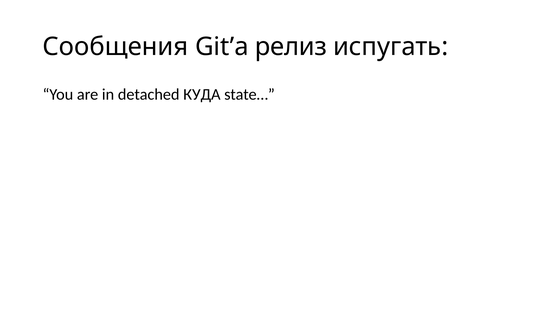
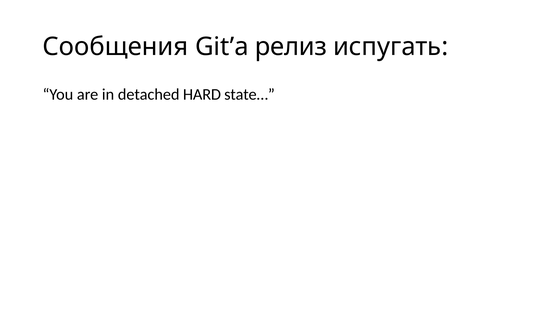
КУДА: КУДА -> HARD
